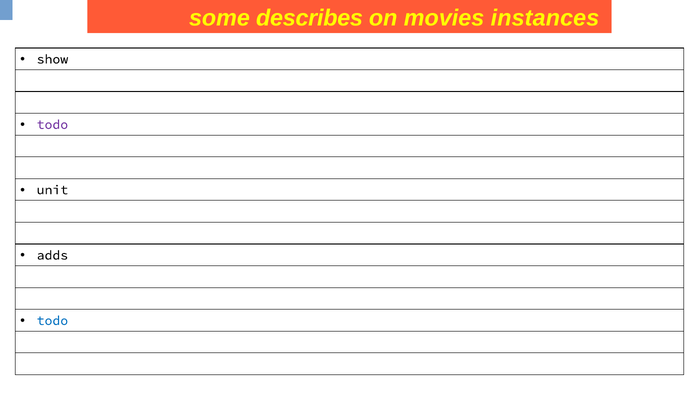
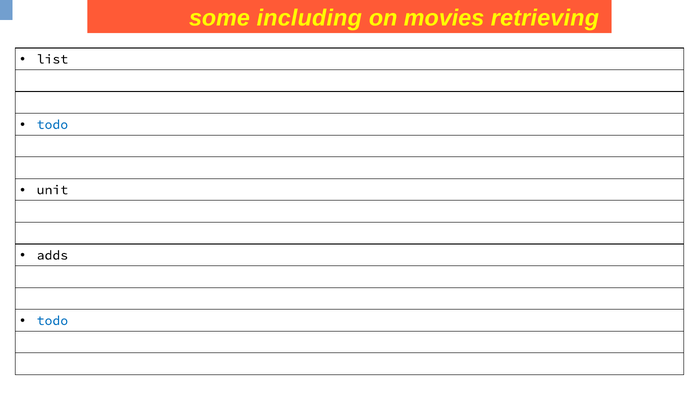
describes: describes -> including
instances: instances -> retrieving
show: show -> list
todo at (52, 125) colour: purple -> blue
